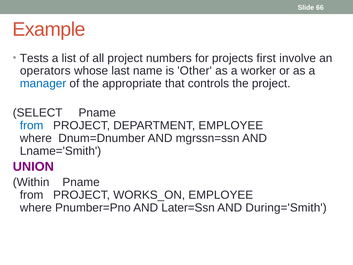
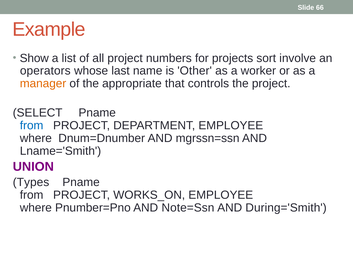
Tests: Tests -> Show
first: first -> sort
manager colour: blue -> orange
Within: Within -> Types
Later=Ssn: Later=Ssn -> Note=Ssn
